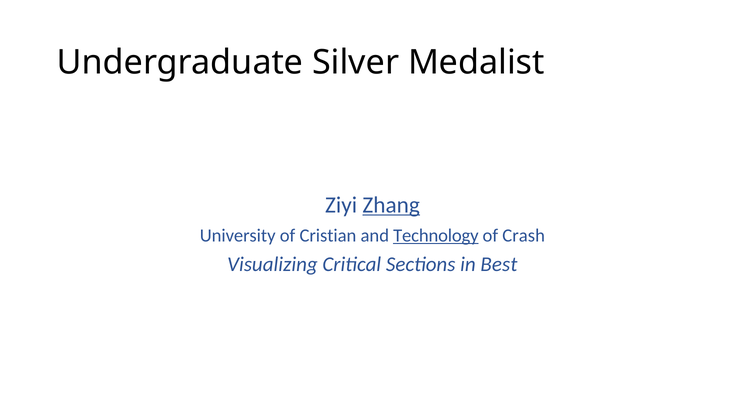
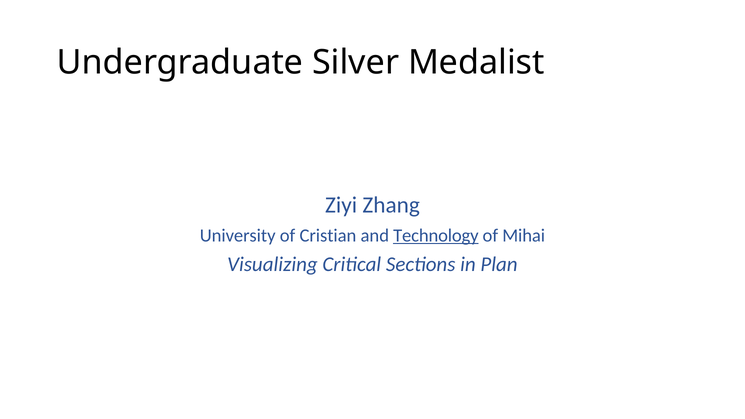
Zhang underline: present -> none
Crash: Crash -> Mihai
Best: Best -> Plan
